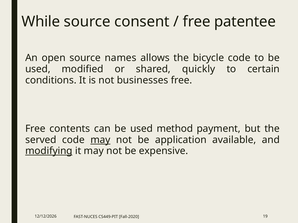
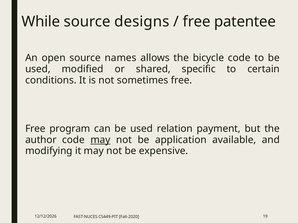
consent: consent -> designs
quickly: quickly -> specific
businesses: businesses -> sometimes
contents: contents -> program
method: method -> relation
served: served -> author
modifying underline: present -> none
